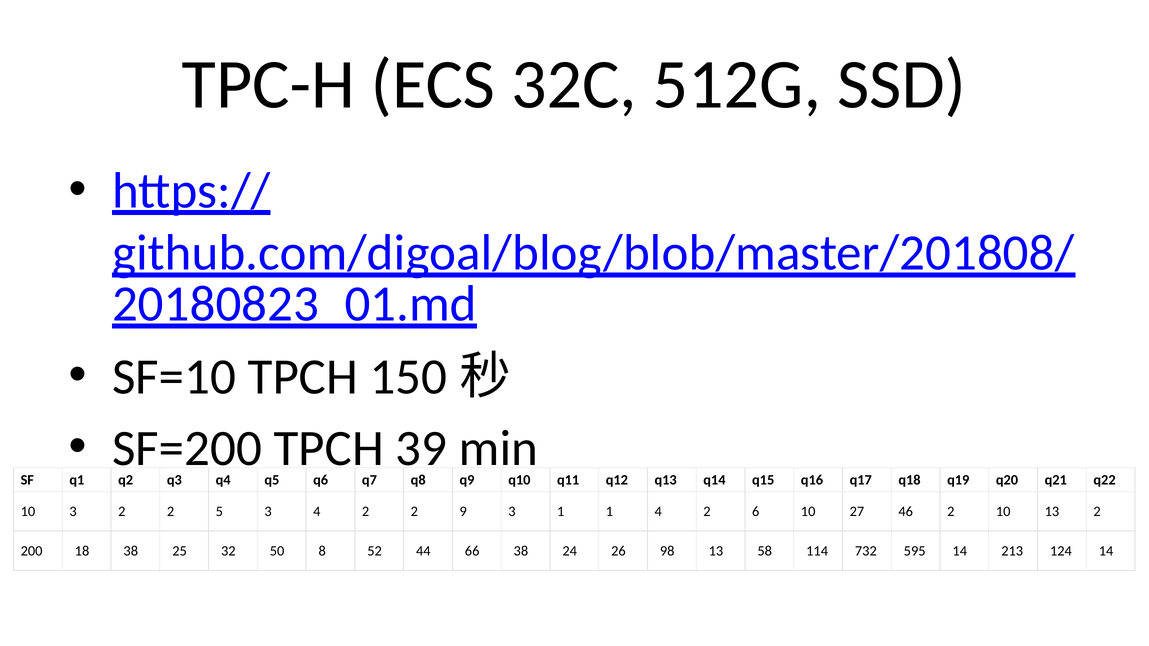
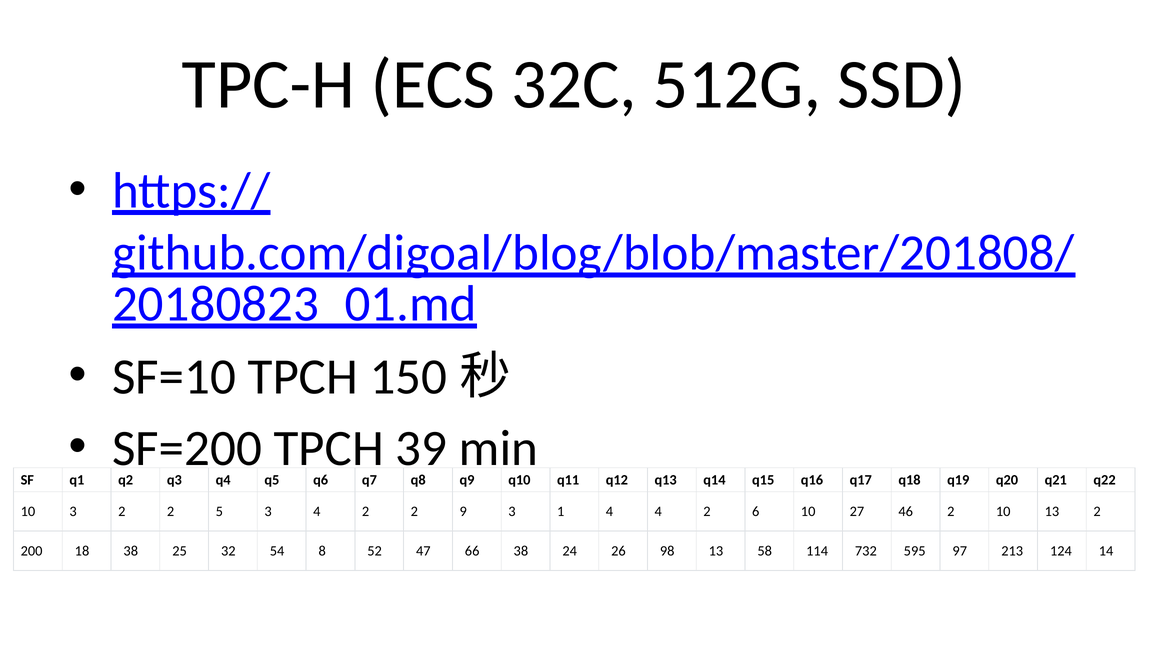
1 1: 1 -> 4
50: 50 -> 54
44: 44 -> 47
595 14: 14 -> 97
